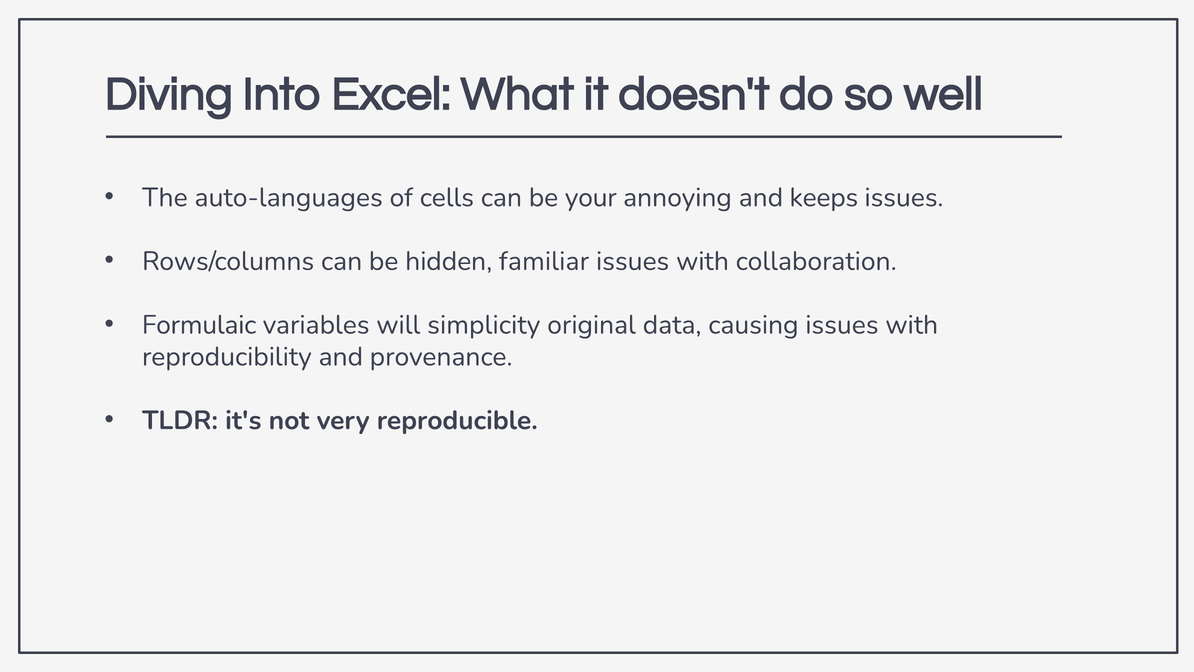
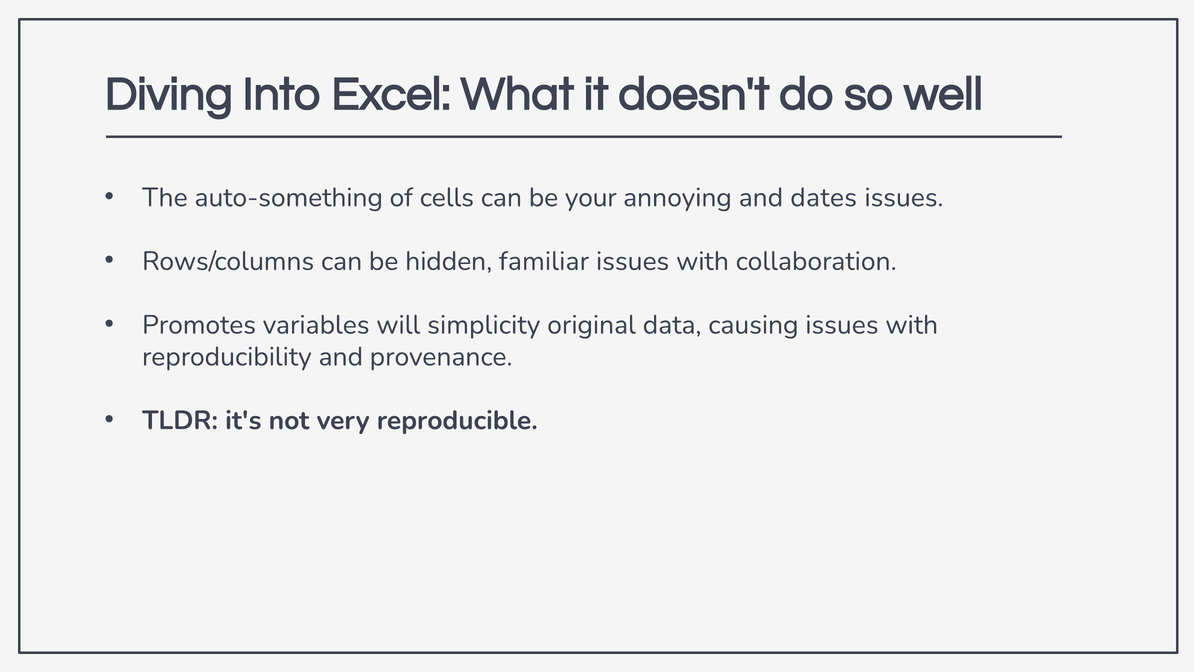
auto-languages: auto-languages -> auto-something
keeps: keeps -> dates
Formulaic: Formulaic -> Promotes
